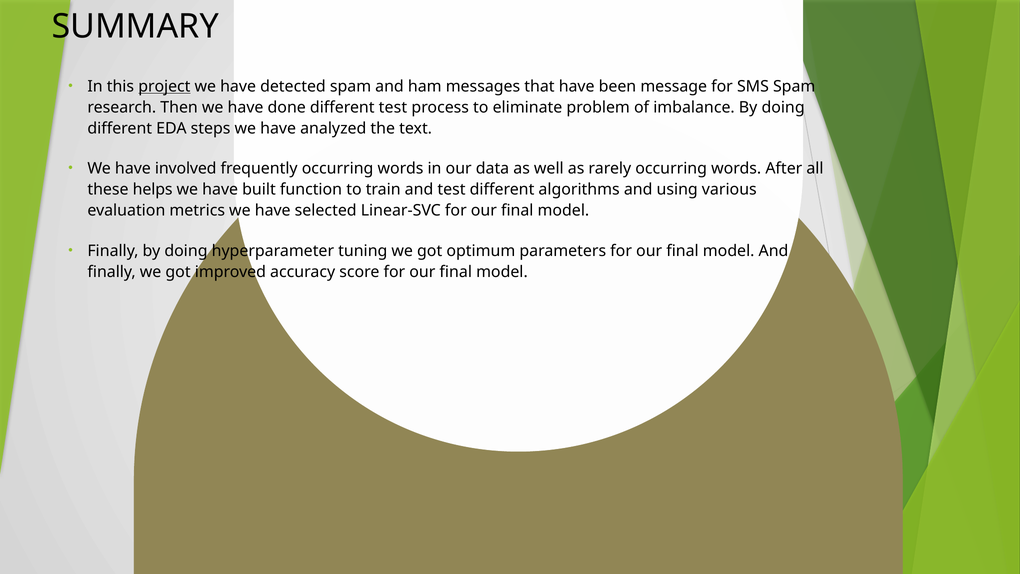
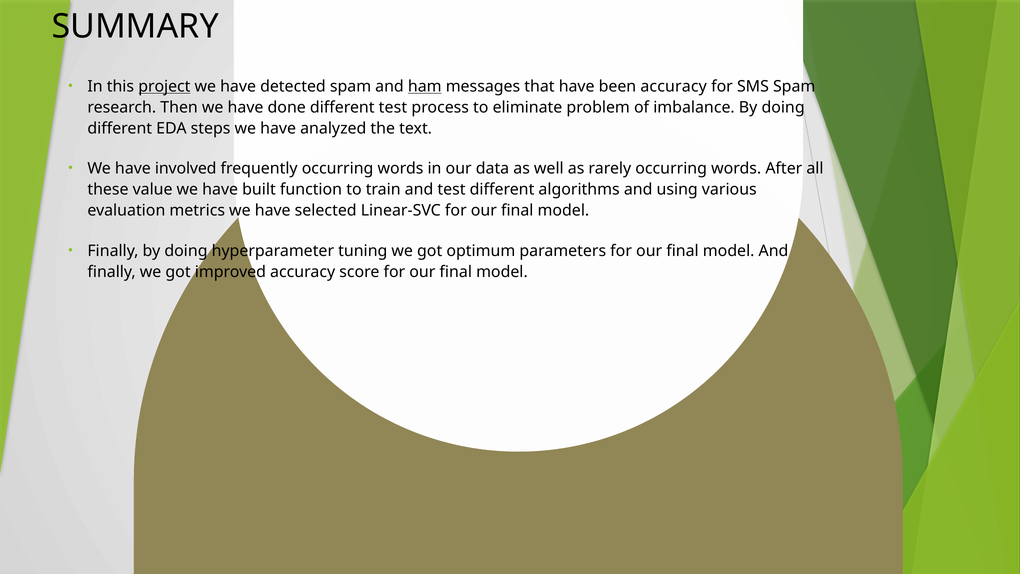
ham underline: none -> present
been message: message -> accuracy
helps: helps -> value
